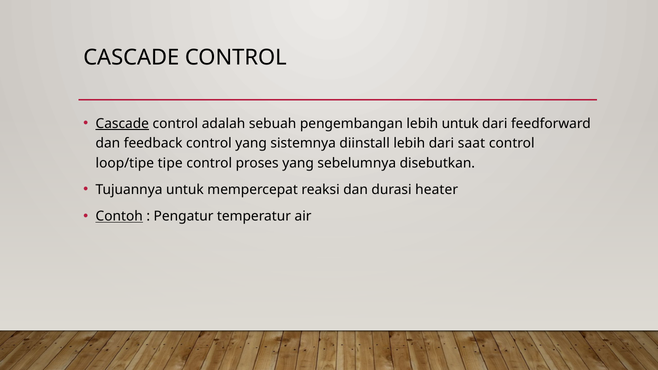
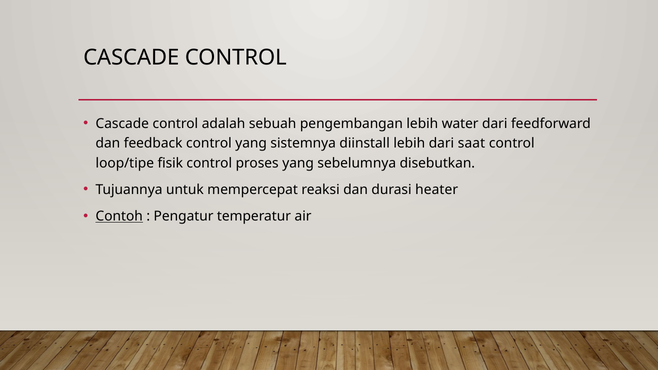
Cascade at (122, 124) underline: present -> none
lebih untuk: untuk -> water
tipe: tipe -> fisik
